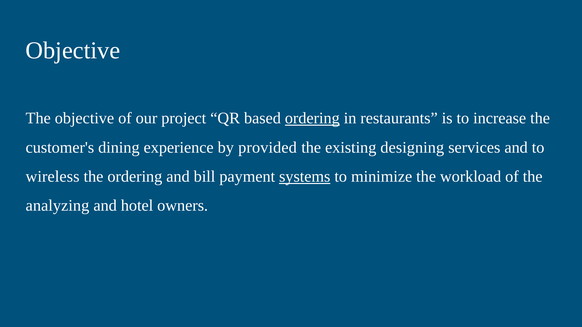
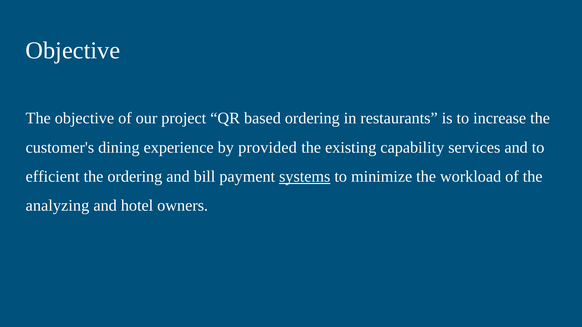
ordering at (312, 118) underline: present -> none
designing: designing -> capability
wireless: wireless -> efficient
